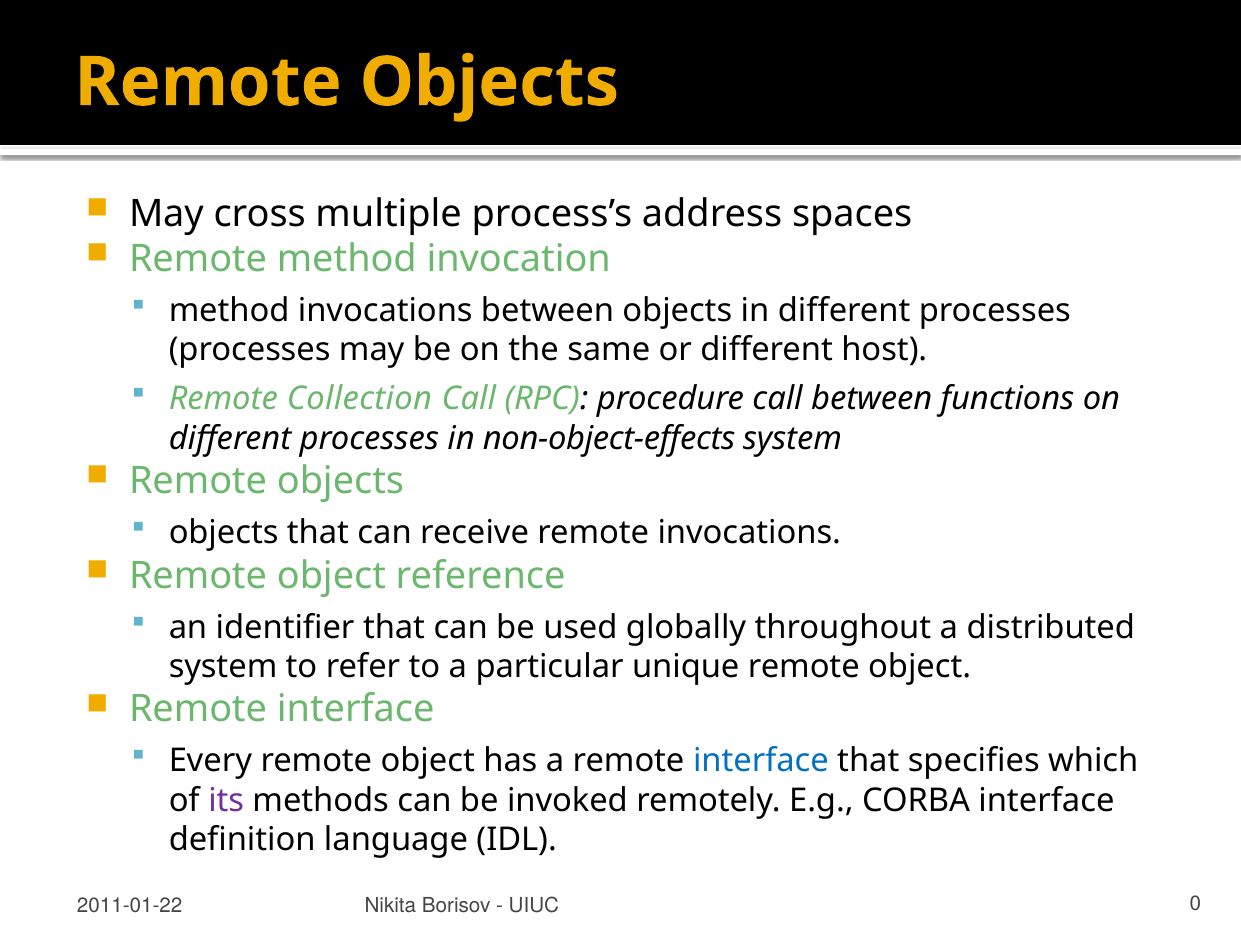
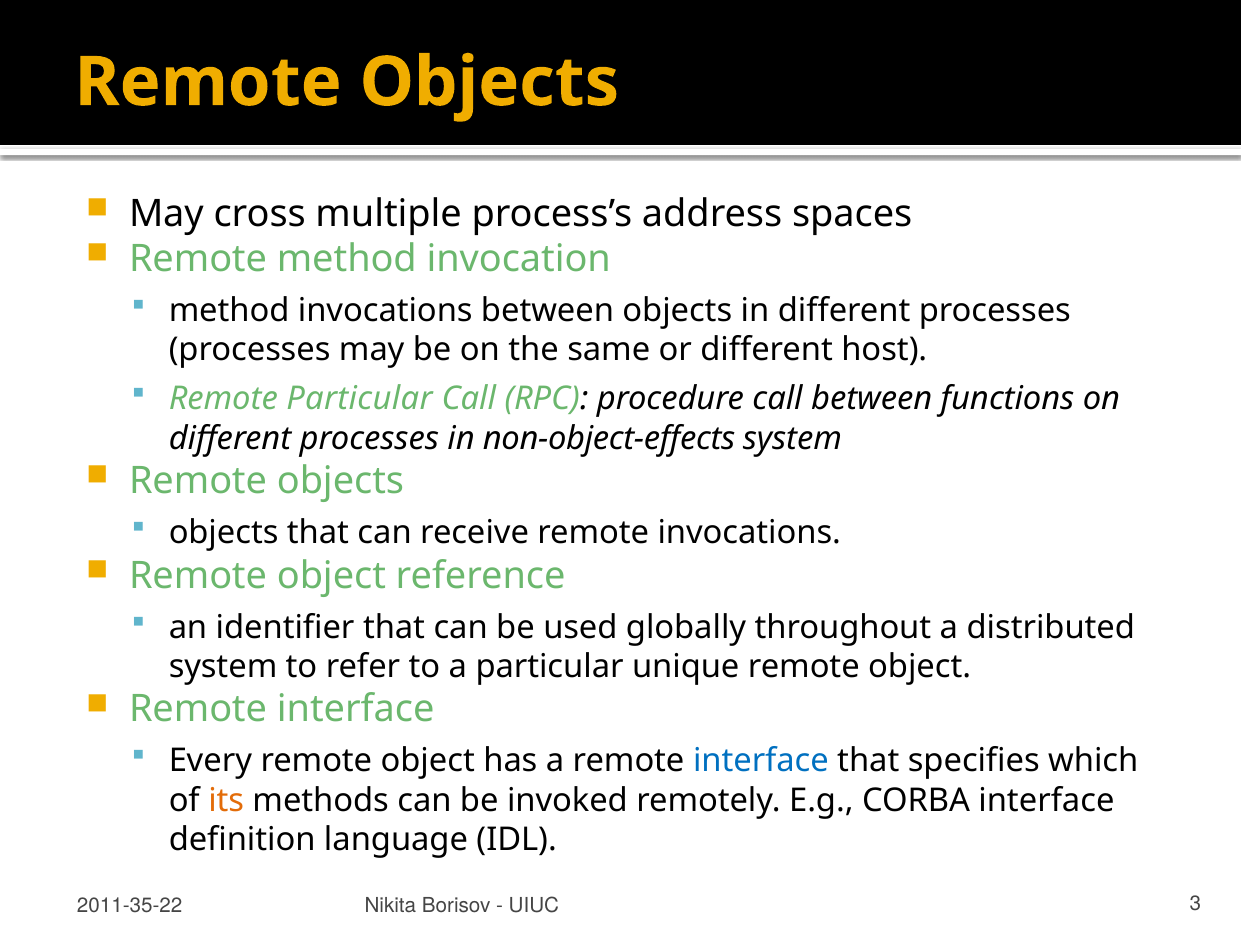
Remote Collection: Collection -> Particular
its colour: purple -> orange
2011-01-22: 2011-01-22 -> 2011-35-22
0: 0 -> 3
